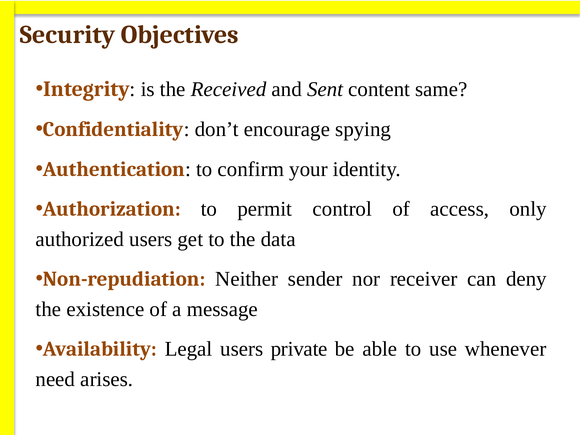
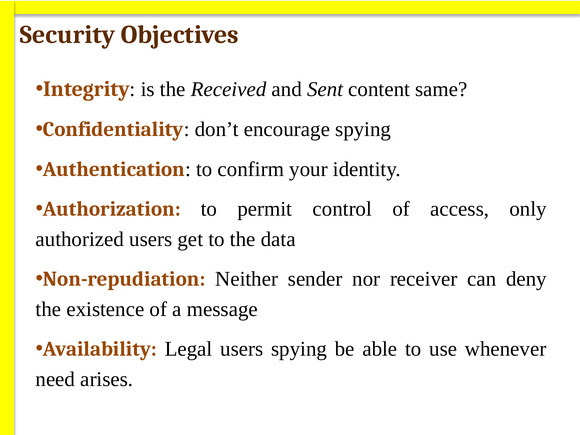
users private: private -> spying
